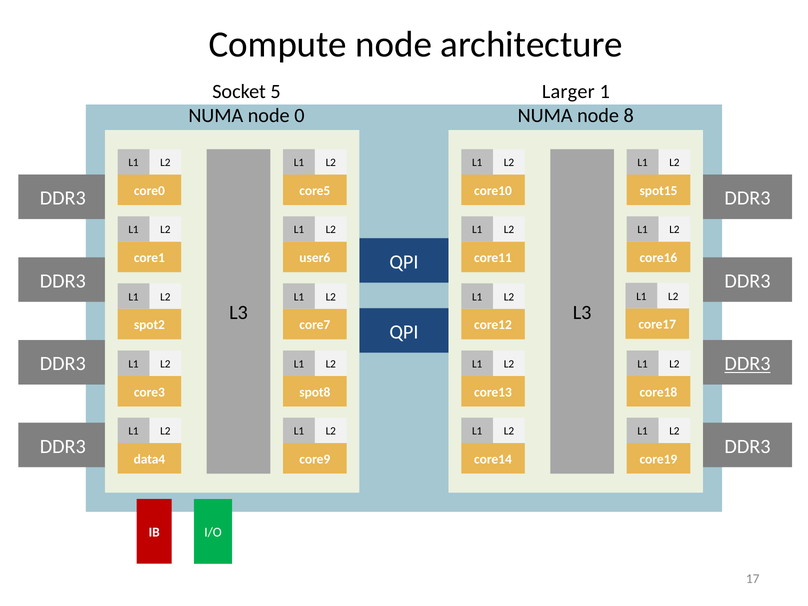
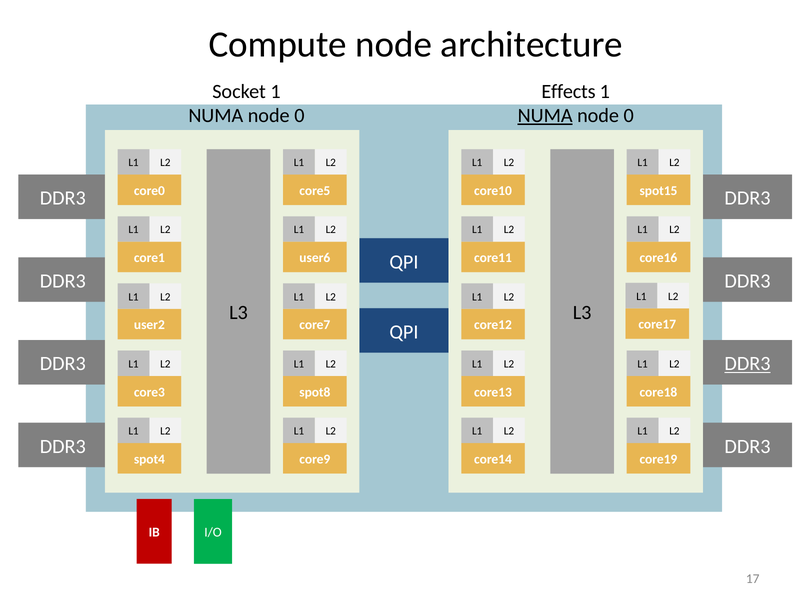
Socket 5: 5 -> 1
Larger: Larger -> Effects
NUMA at (545, 116) underline: none -> present
8 at (629, 116): 8 -> 0
spot2: spot2 -> user2
data4: data4 -> spot4
